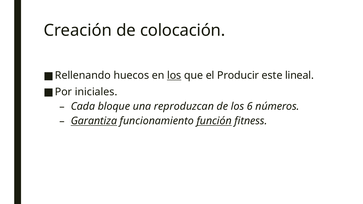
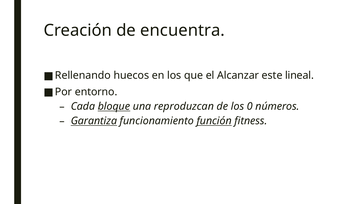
colocación: colocación -> encuentra
los at (174, 75) underline: present -> none
Producir: Producir -> Alcanzar
iniciales: iniciales -> entorno
bloque underline: none -> present
6: 6 -> 0
